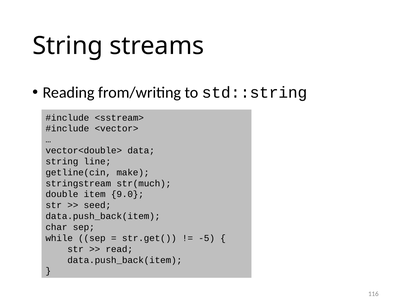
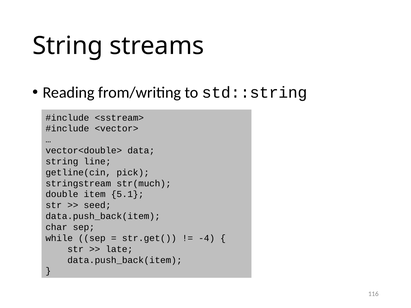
make: make -> pick
9.0: 9.0 -> 5.1
-5: -5 -> -4
read: read -> late
